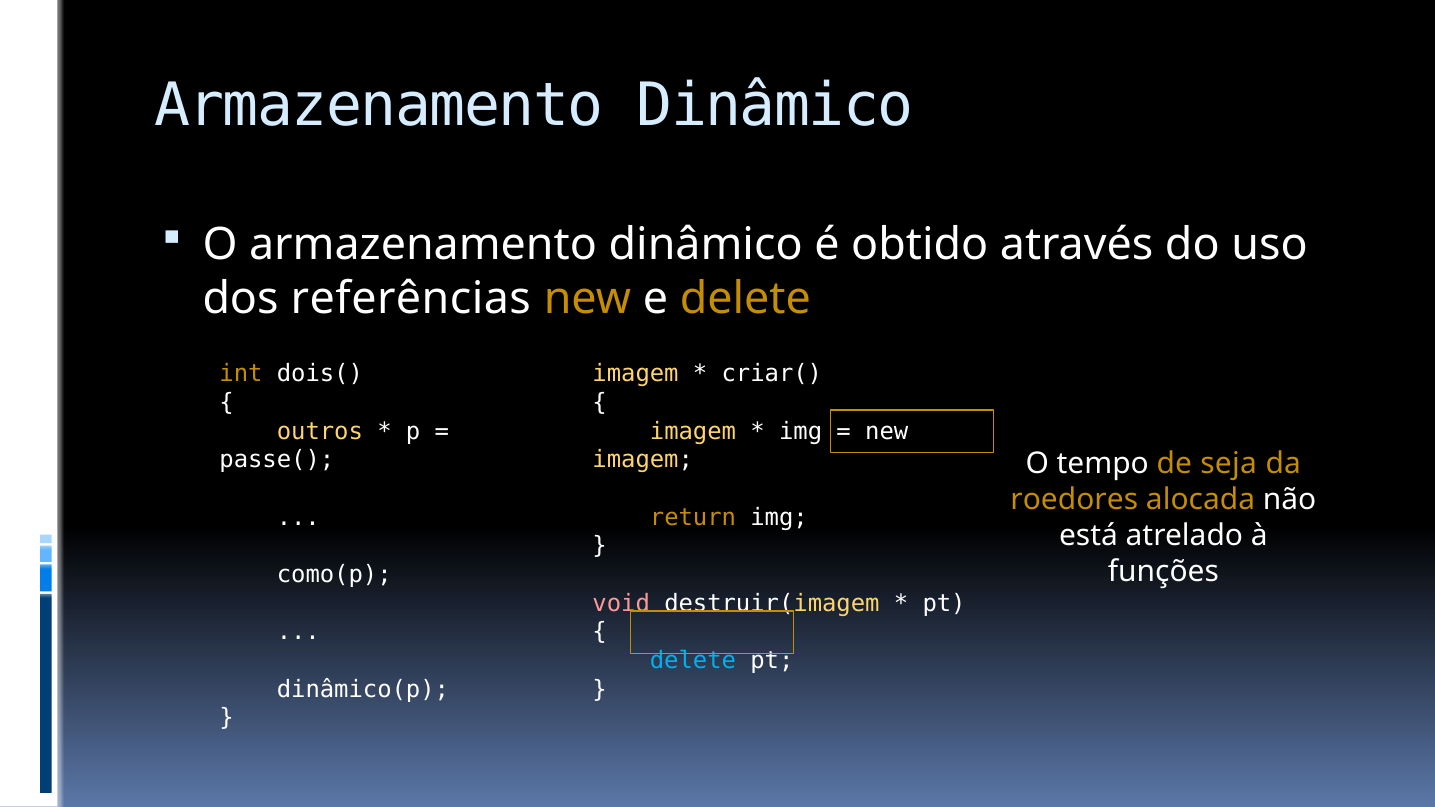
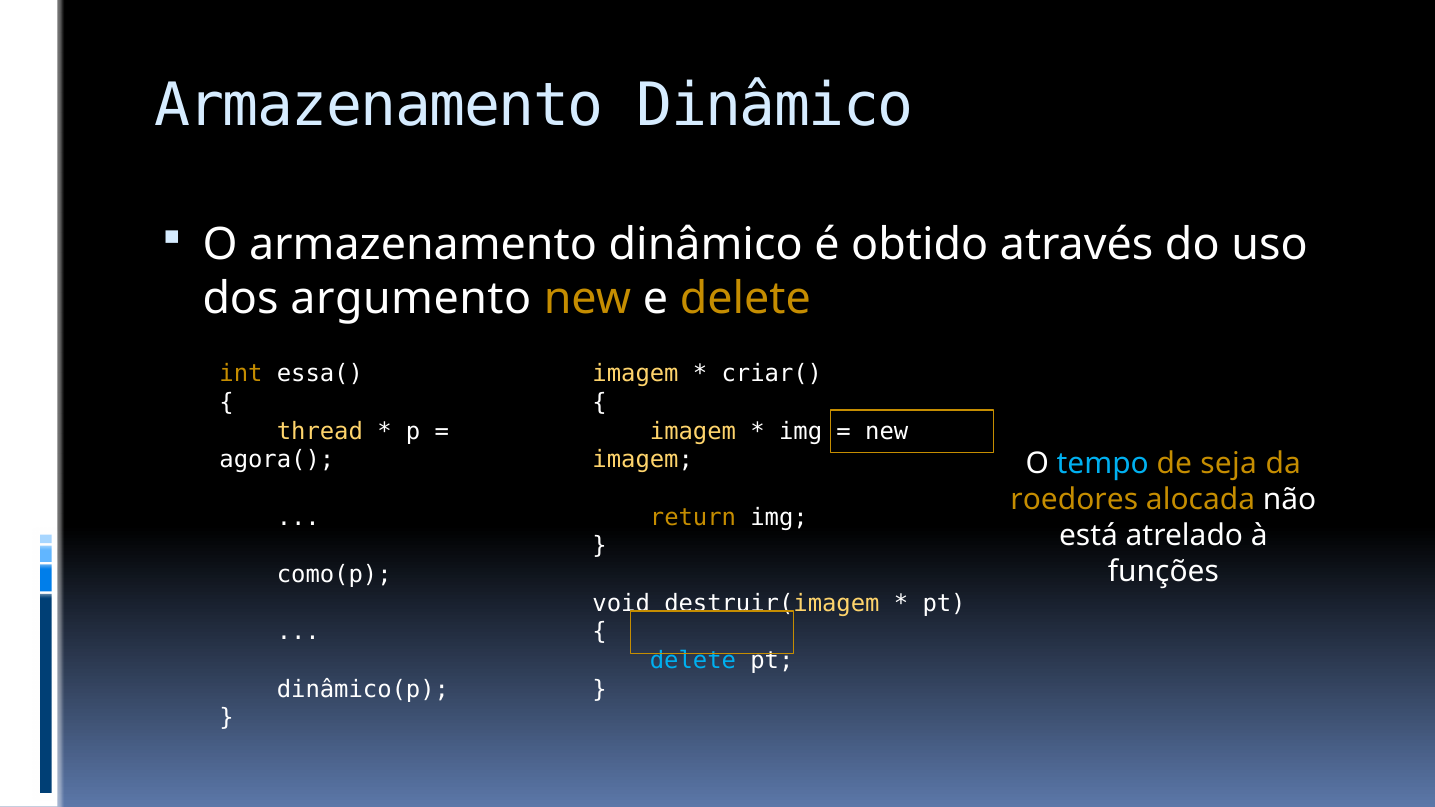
referências: referências -> argumento
dois(: dois( -> essa(
outros: outros -> thread
passe(: passe( -> agora(
tempo colour: white -> light blue
void colour: pink -> white
